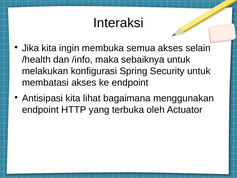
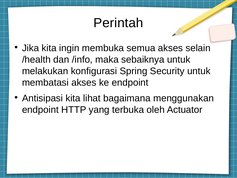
Interaksi: Interaksi -> Perintah
